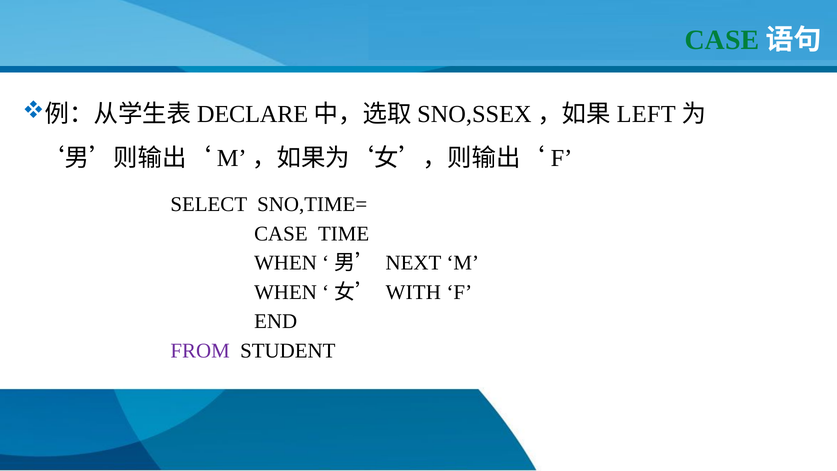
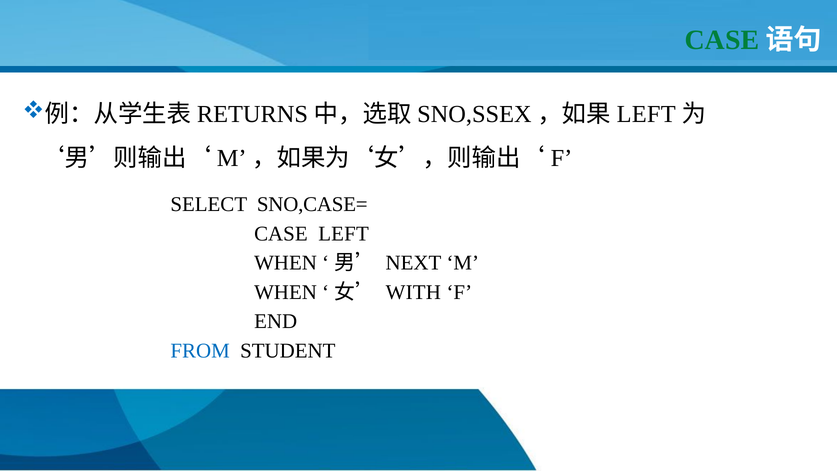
DECLARE: DECLARE -> RETURNS
SNO,TIME=: SNO,TIME= -> SNO,CASE=
CASE TIME: TIME -> LEFT
FROM colour: purple -> blue
